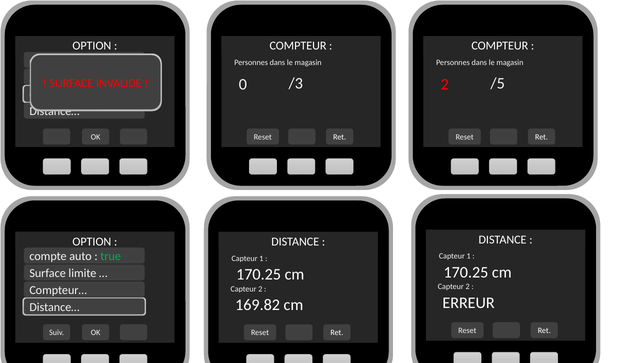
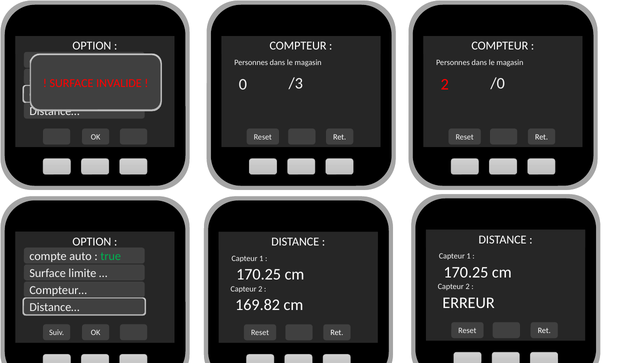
/5: /5 -> /0
